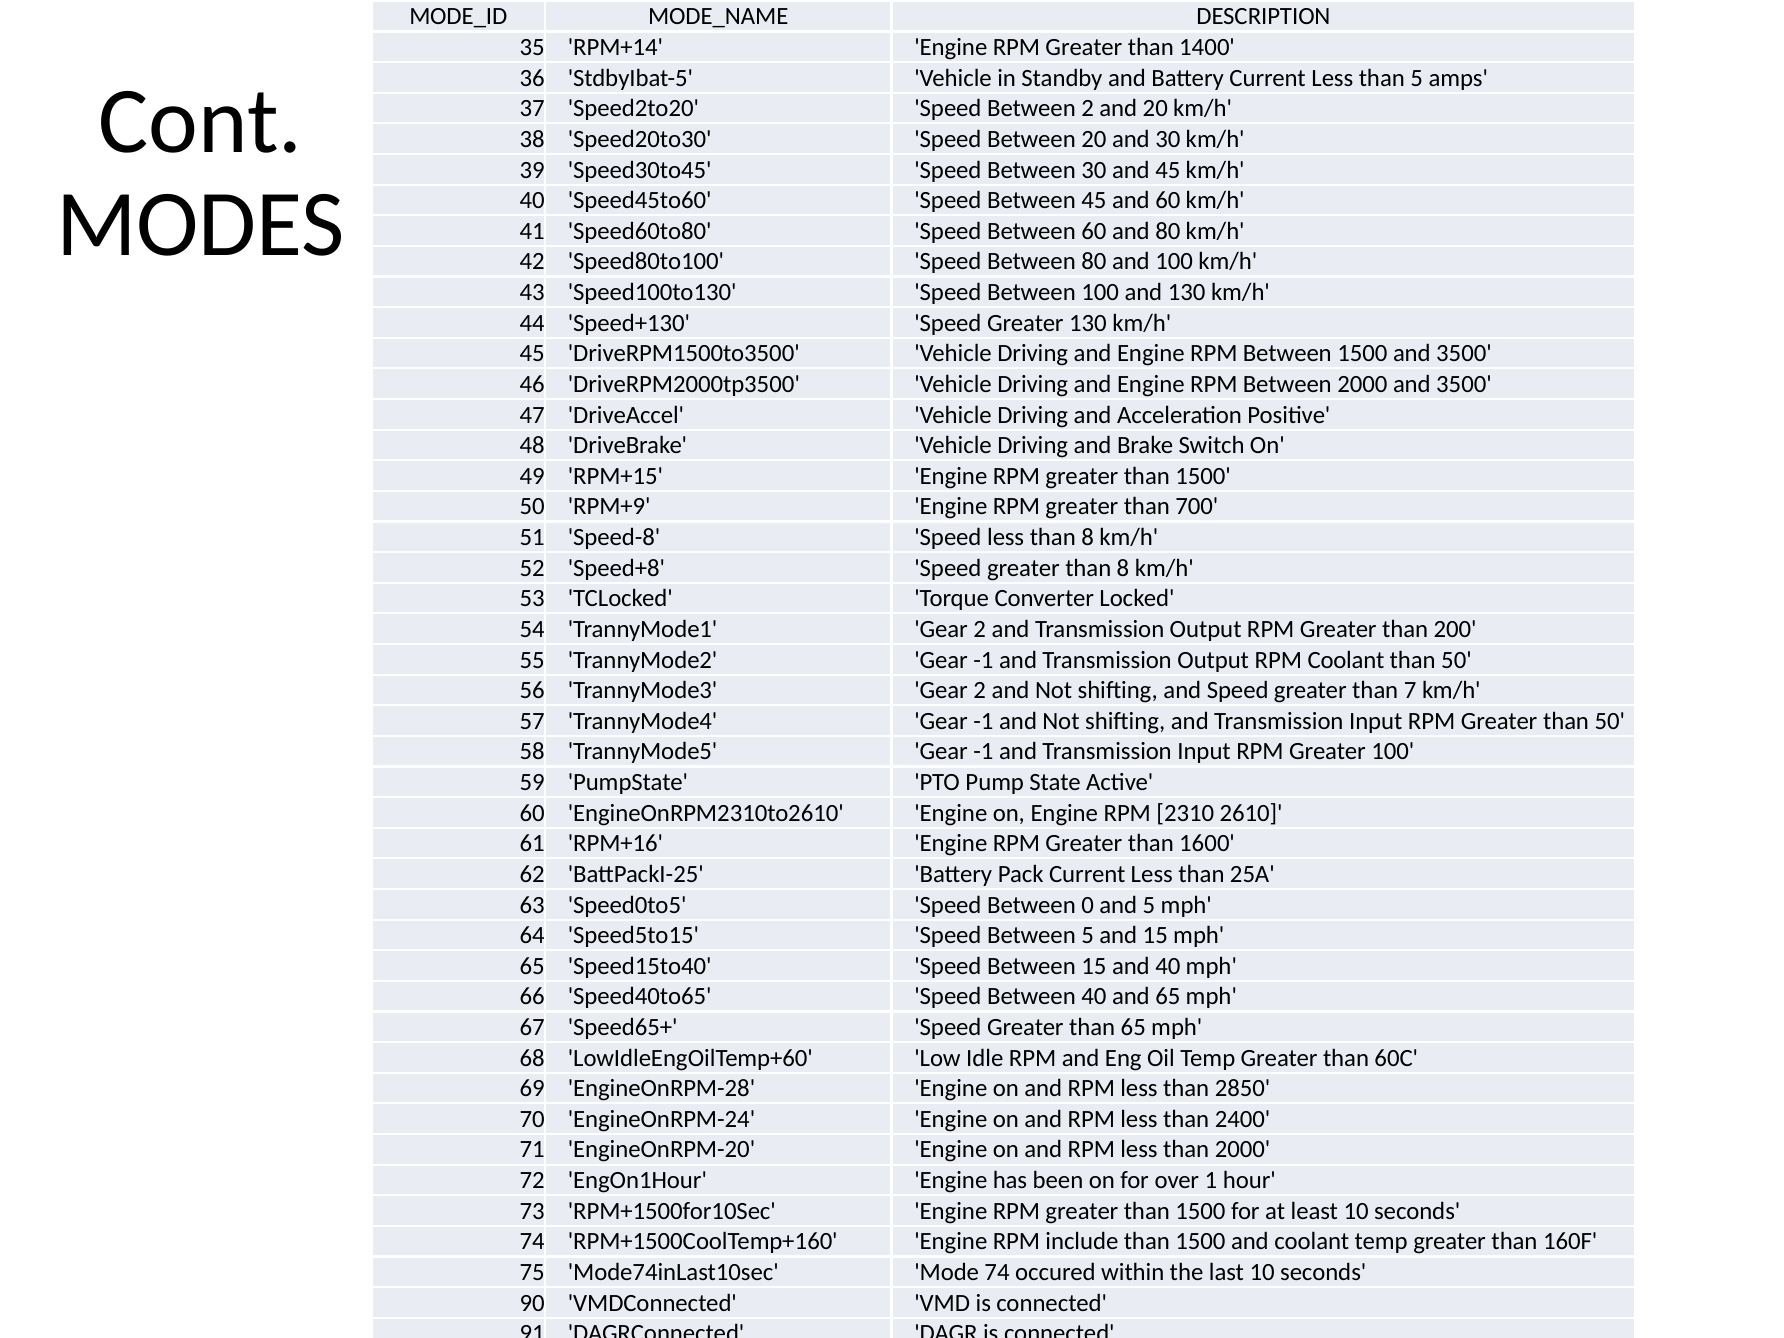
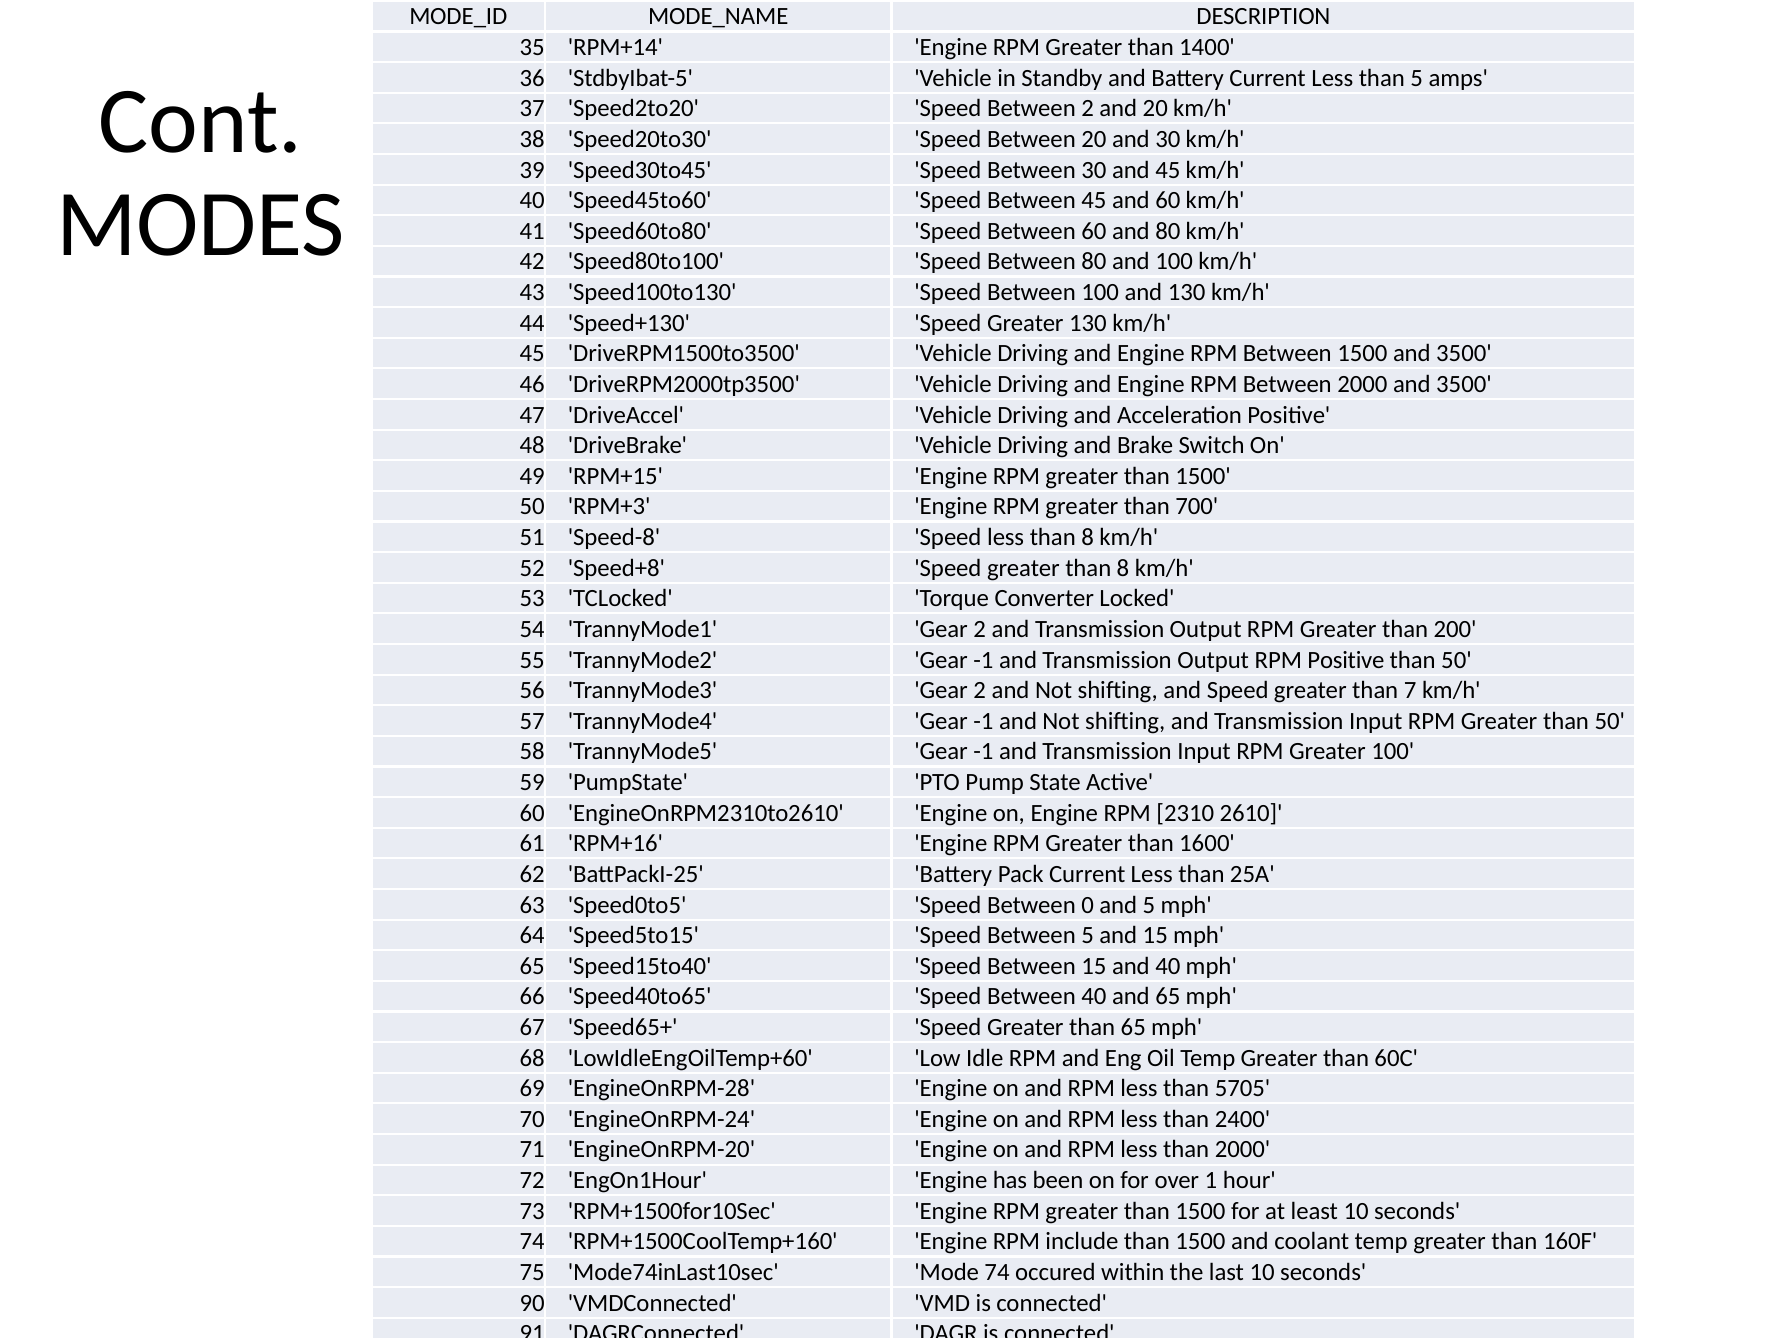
RPM+9: RPM+9 -> RPM+3
RPM Coolant: Coolant -> Positive
2850: 2850 -> 5705
